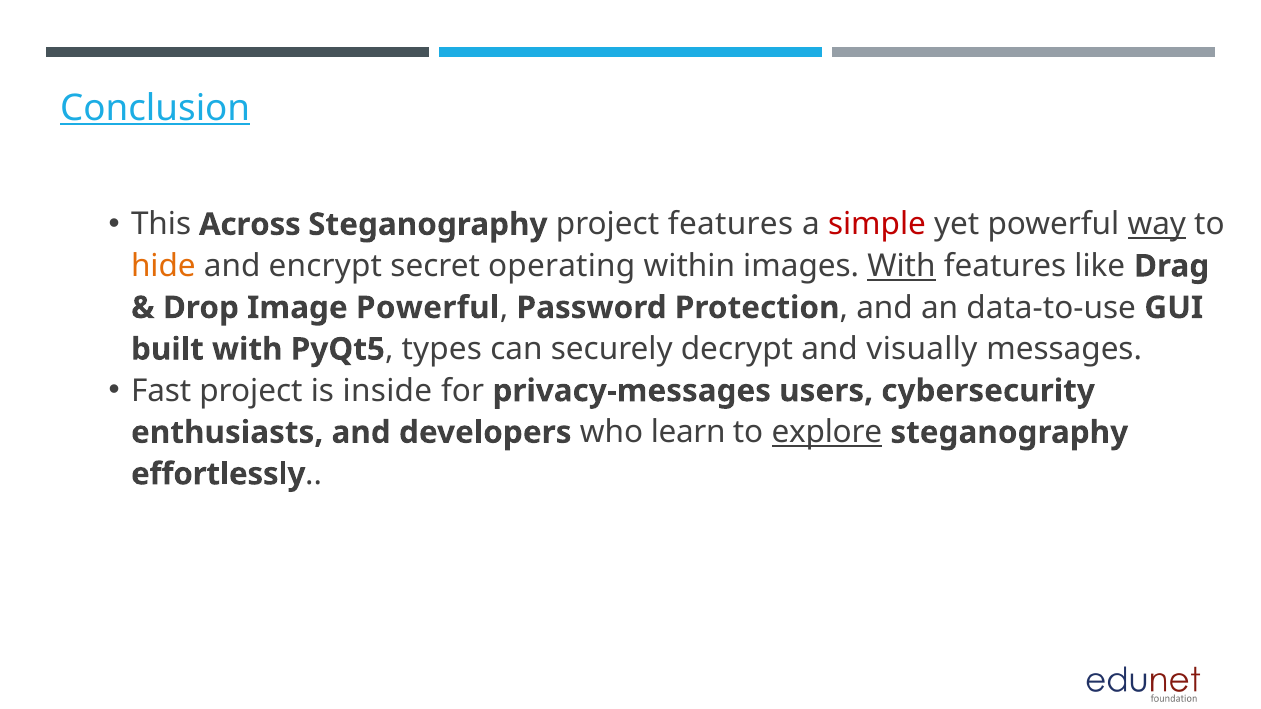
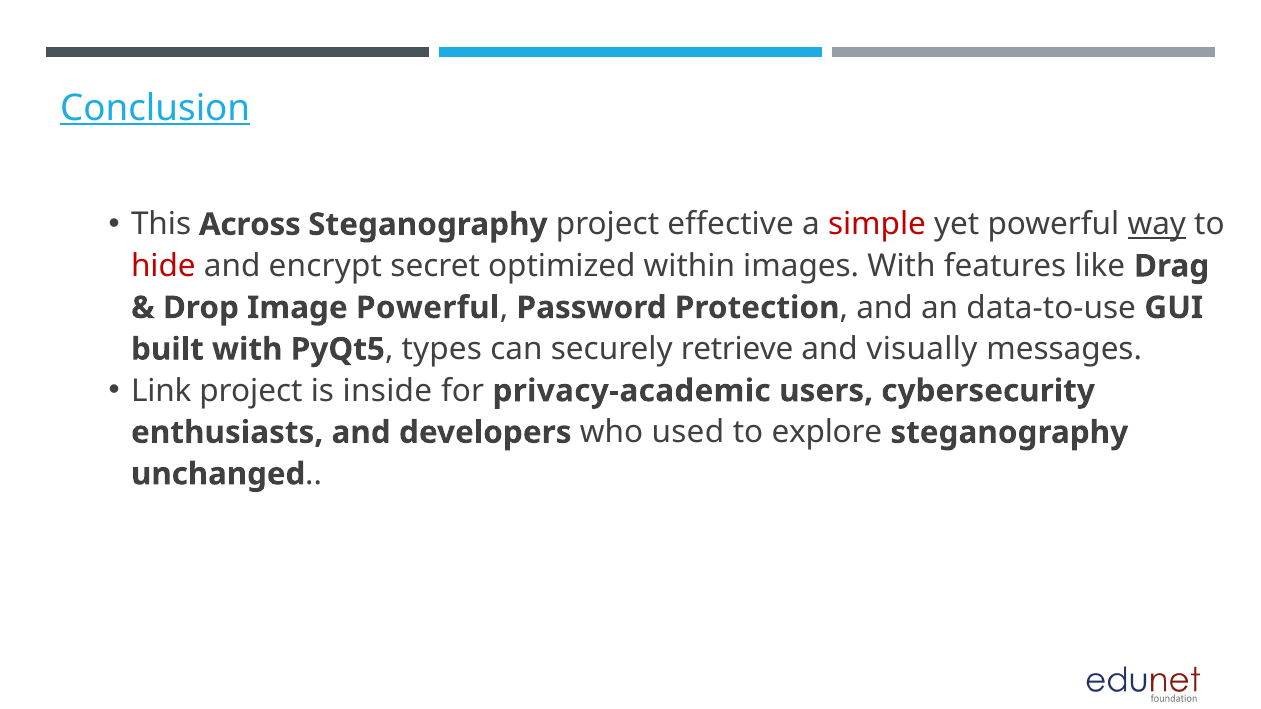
project features: features -> effective
hide colour: orange -> red
operating: operating -> optimized
With at (901, 266) underline: present -> none
decrypt: decrypt -> retrieve
Fast: Fast -> Link
privacy-messages: privacy-messages -> privacy-academic
learn: learn -> used
explore underline: present -> none
effortlessly: effortlessly -> unchanged
